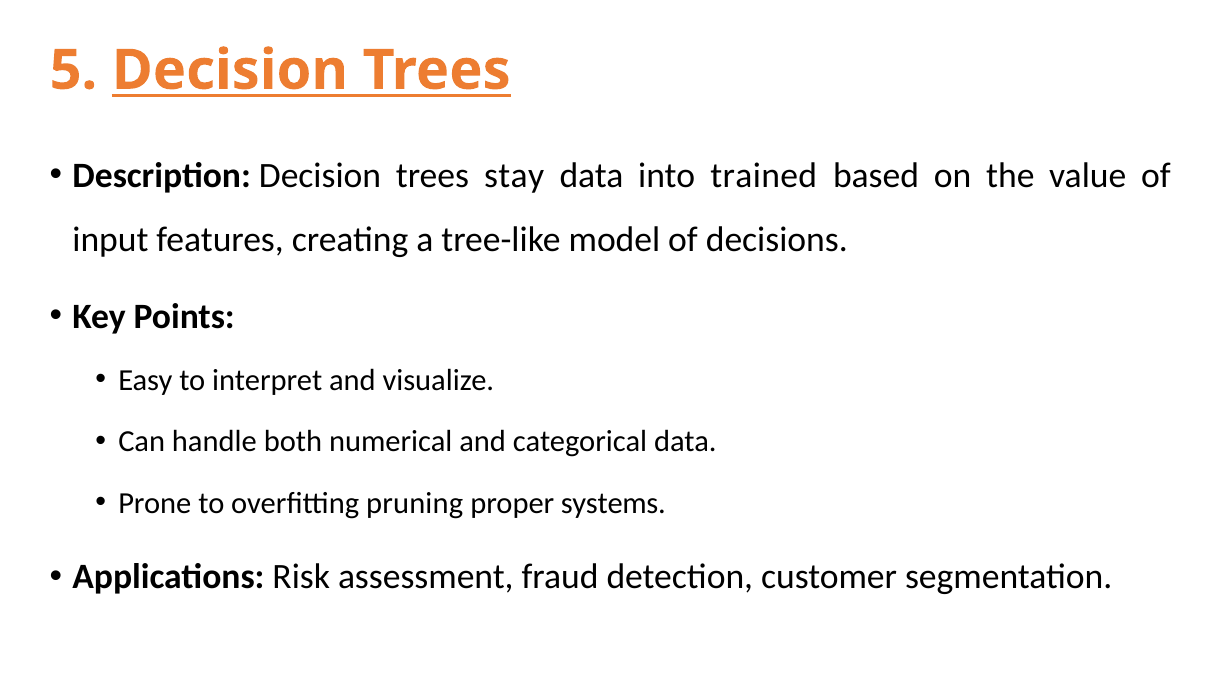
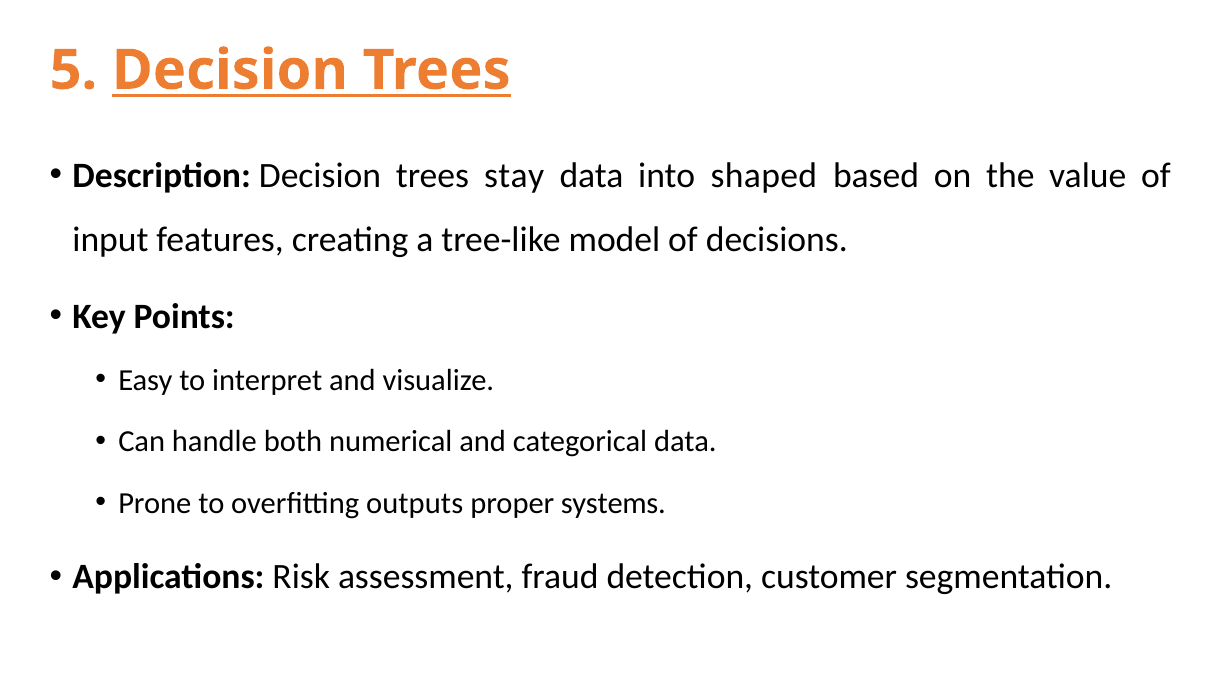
trained: trained -> shaped
pruning: pruning -> outputs
